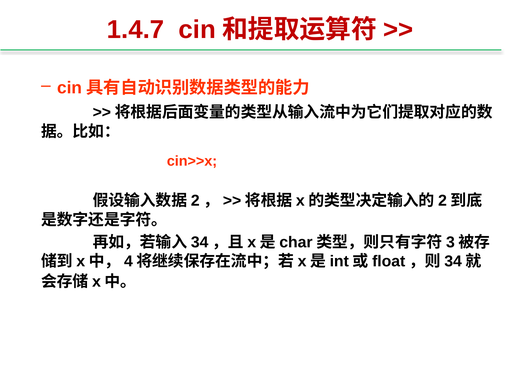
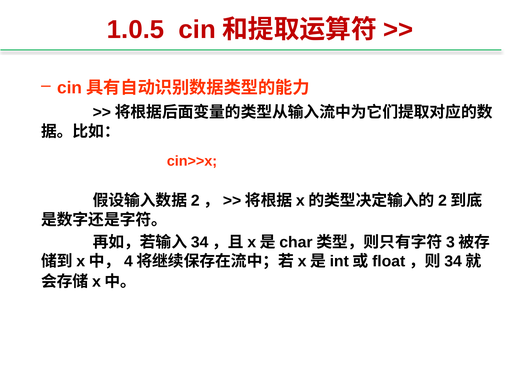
1.4.7: 1.4.7 -> 1.0.5
